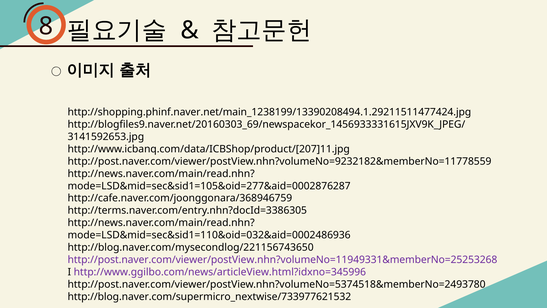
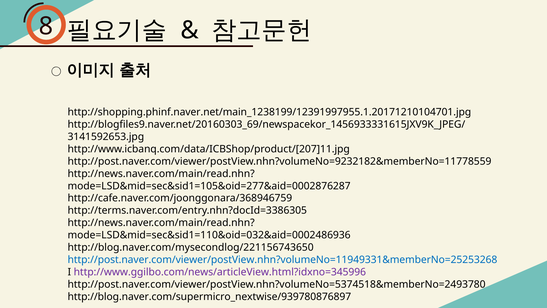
http://shopping.phinf.naver.net/main_1238199/13390208494.1.29211511477424.jpg: http://shopping.phinf.naver.net/main_1238199/13390208494.1.29211511477424.jpg -> http://shopping.phinf.naver.net/main_1238199/12391997955.1.20171210104701.jpg
http://post.naver.com/viewer/postView.nhn?volumeNo=11949331&memberNo=25253268 colour: purple -> blue
http://blog.naver.com/supermicro_nextwise/733977621532: http://blog.naver.com/supermicro_nextwise/733977621532 -> http://blog.naver.com/supermicro_nextwise/939780876897
